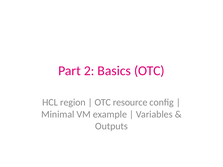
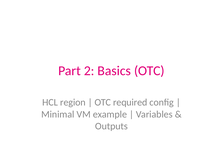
resource: resource -> required
